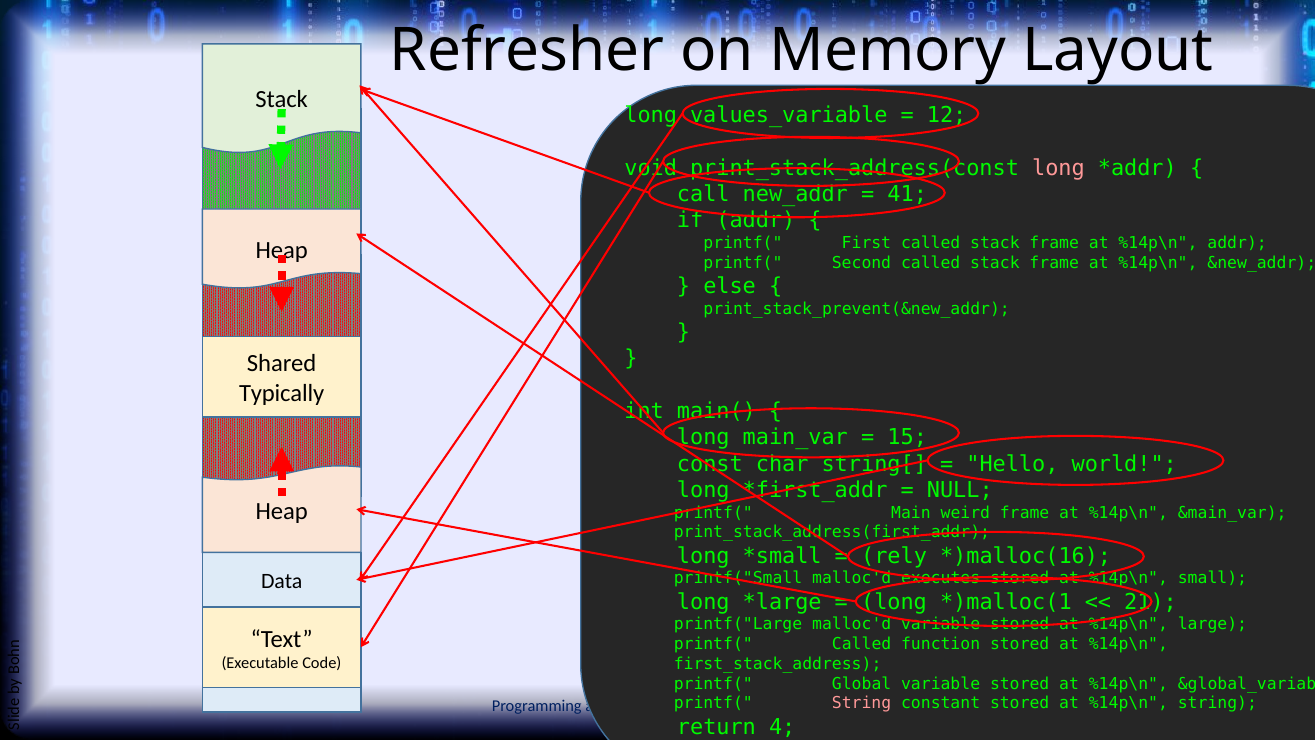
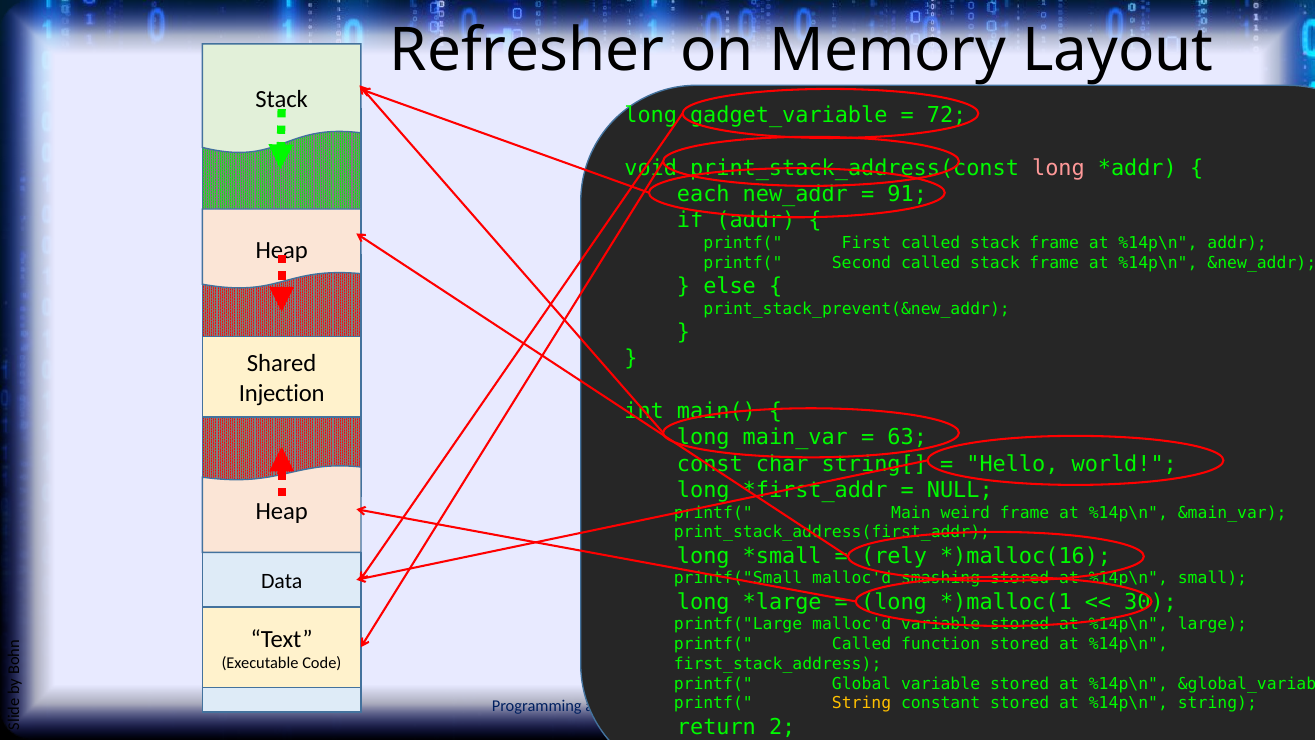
values_variable: values_variable -> gadget_variable
12: 12 -> 72
call: call -> each
41: 41 -> 91
Typically: Typically -> Injection
15: 15 -> 63
executes: executes -> smashing
21: 21 -> 30
String at (862, 703) colour: pink -> yellow
4: 4 -> 2
